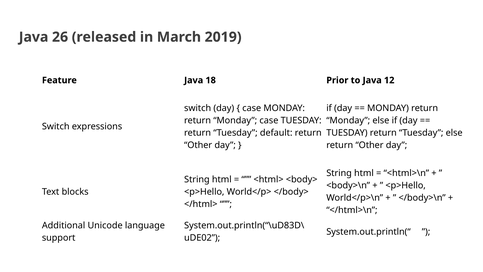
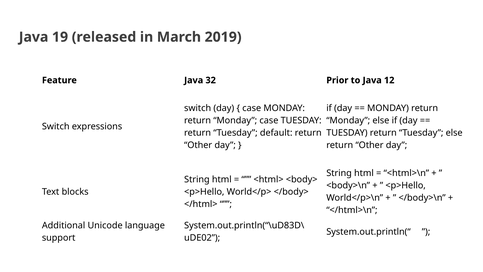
26: 26 -> 19
18: 18 -> 32
